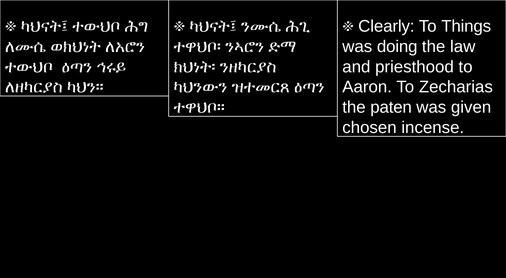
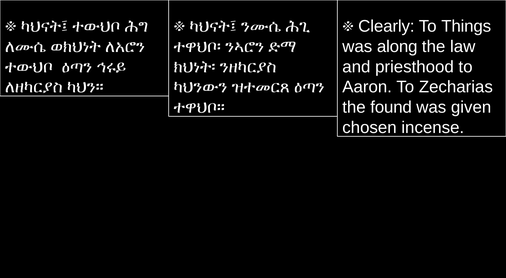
doing: doing -> along
paten: paten -> found
